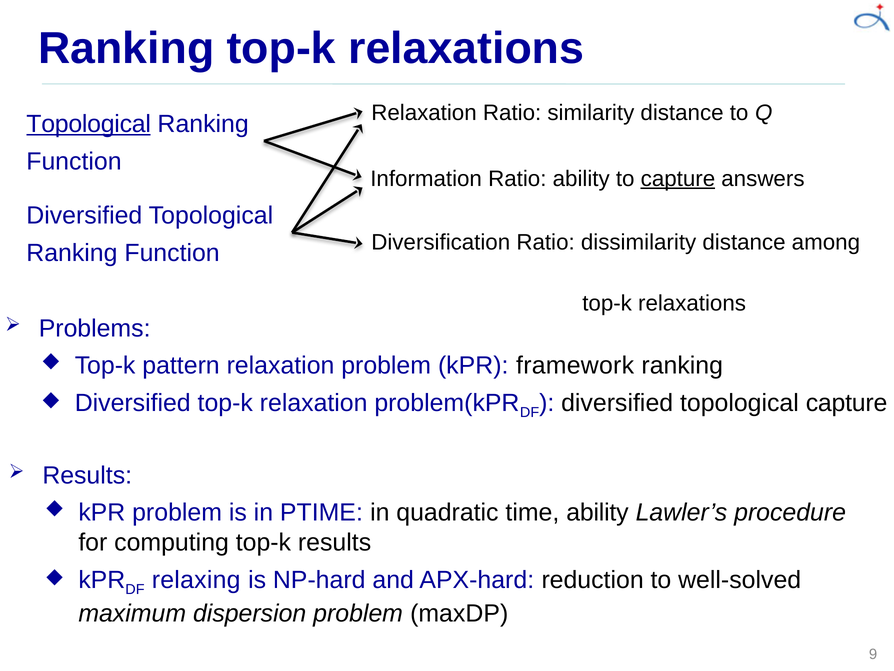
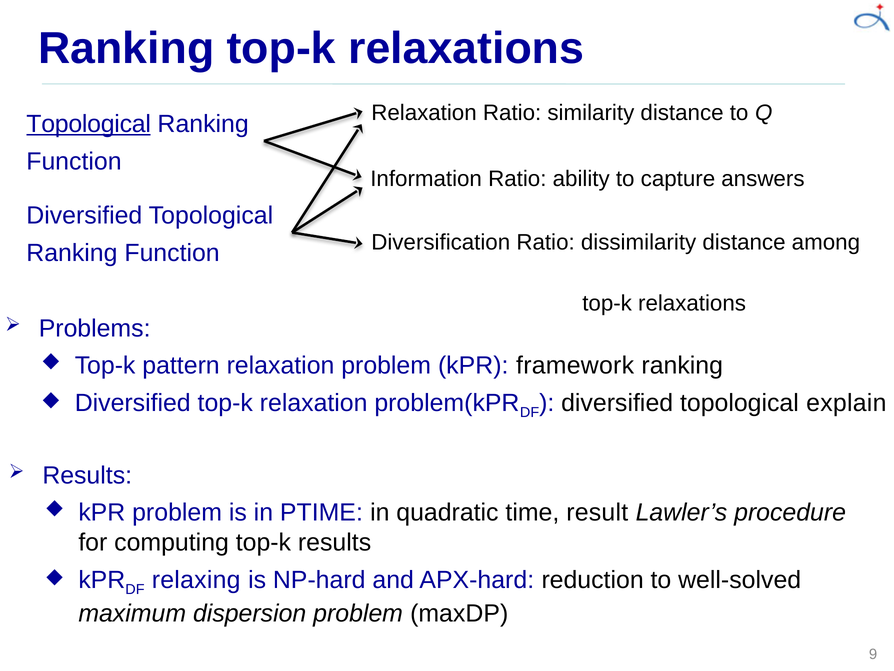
capture at (678, 179) underline: present -> none
topological capture: capture -> explain
time ability: ability -> result
